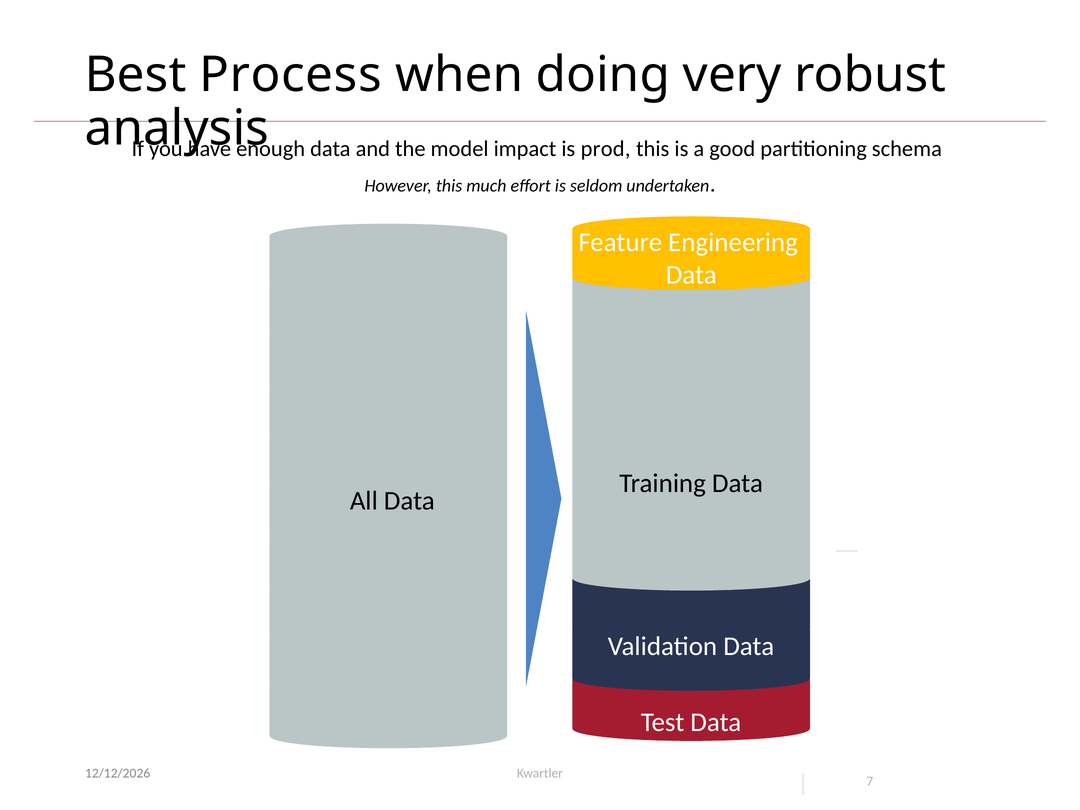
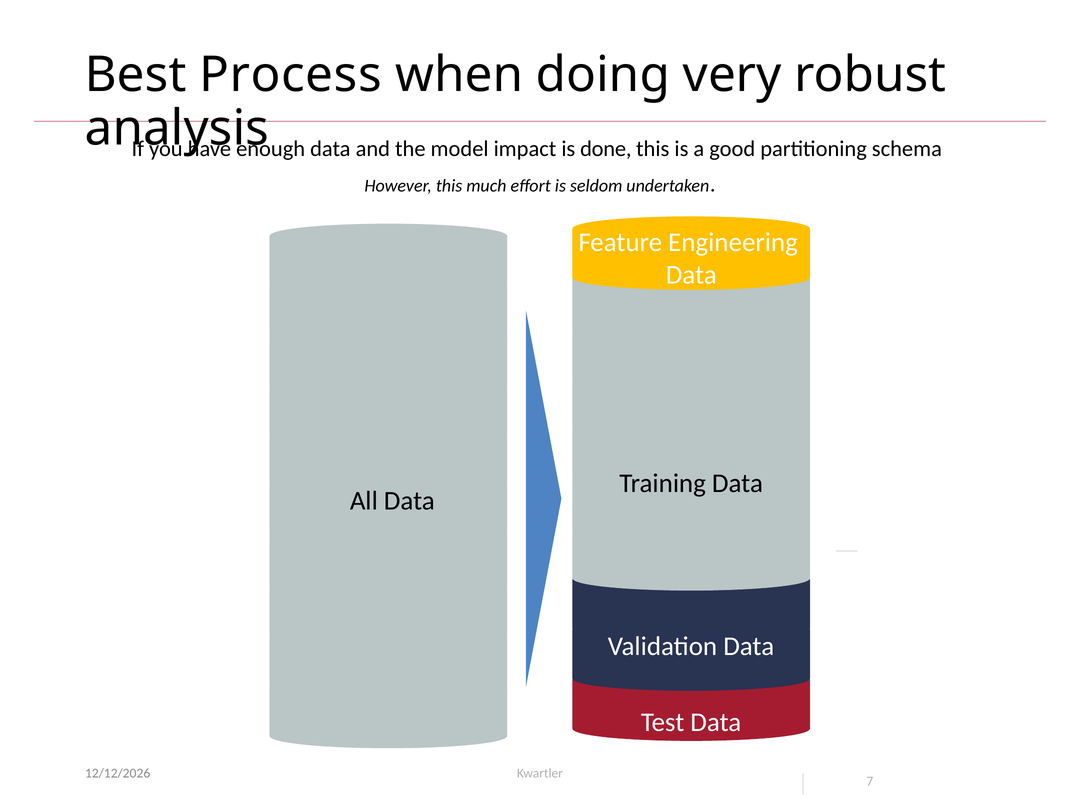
prod: prod -> done
